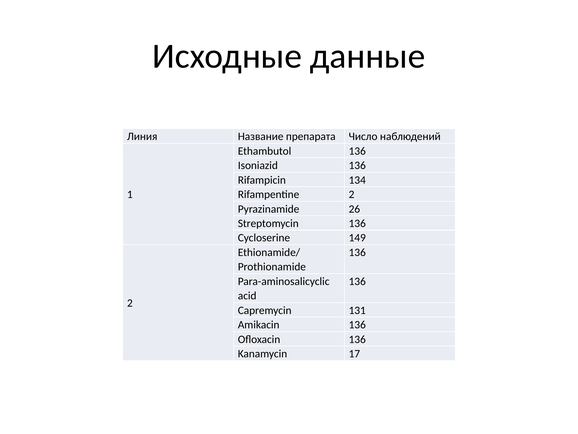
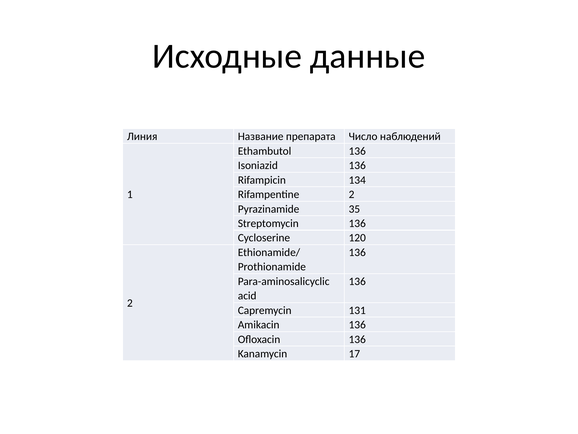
26: 26 -> 35
149: 149 -> 120
